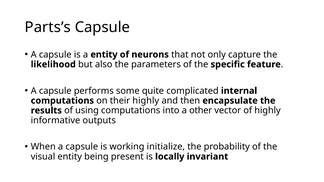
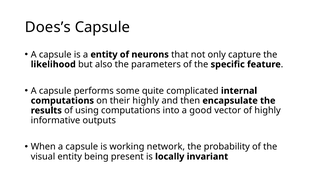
Parts’s: Parts’s -> Does’s
other: other -> good
initialize: initialize -> network
